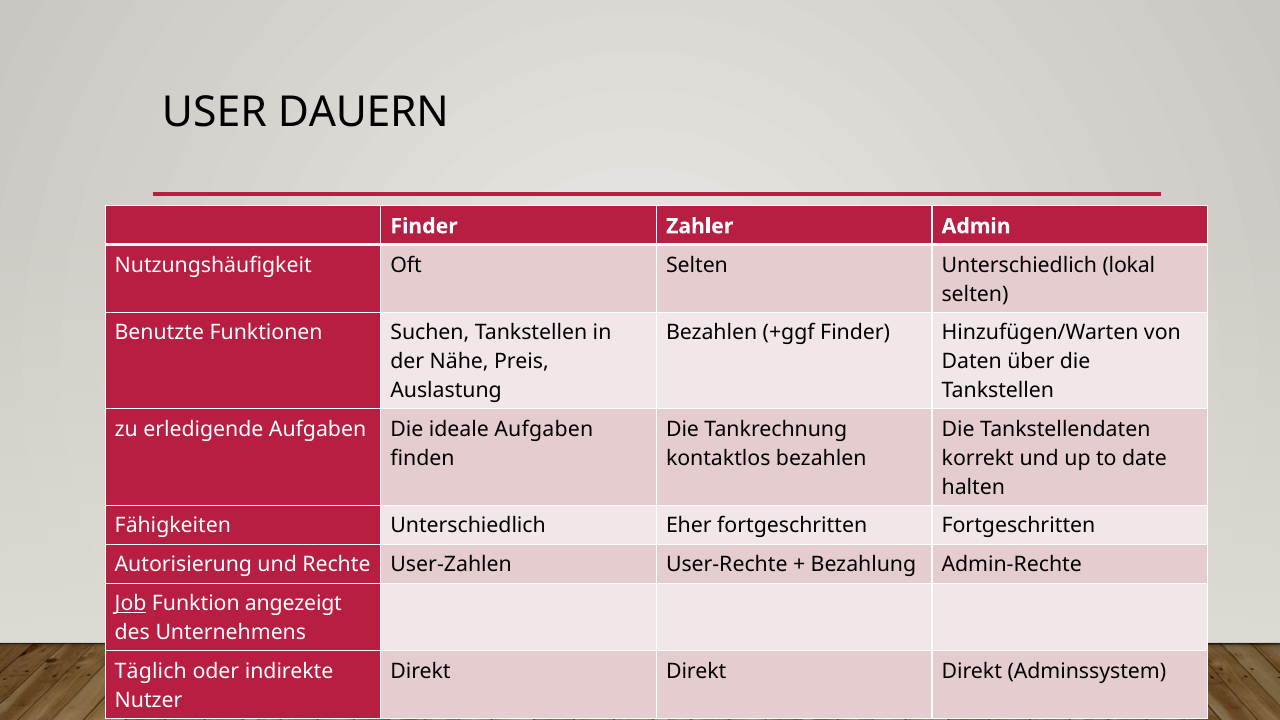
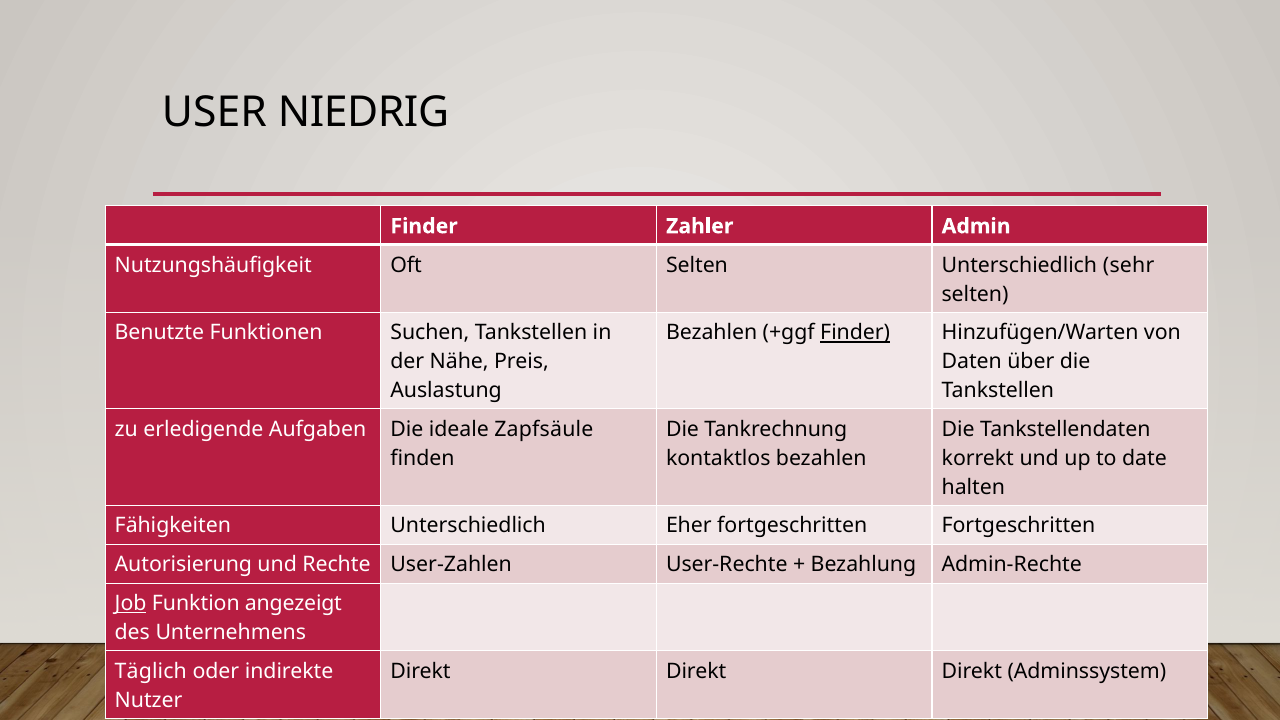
DAUERN: DAUERN -> NIEDRIG
lokal: lokal -> sehr
Finder at (855, 333) underline: none -> present
ideale Aufgaben: Aufgaben -> Zapfsäule
